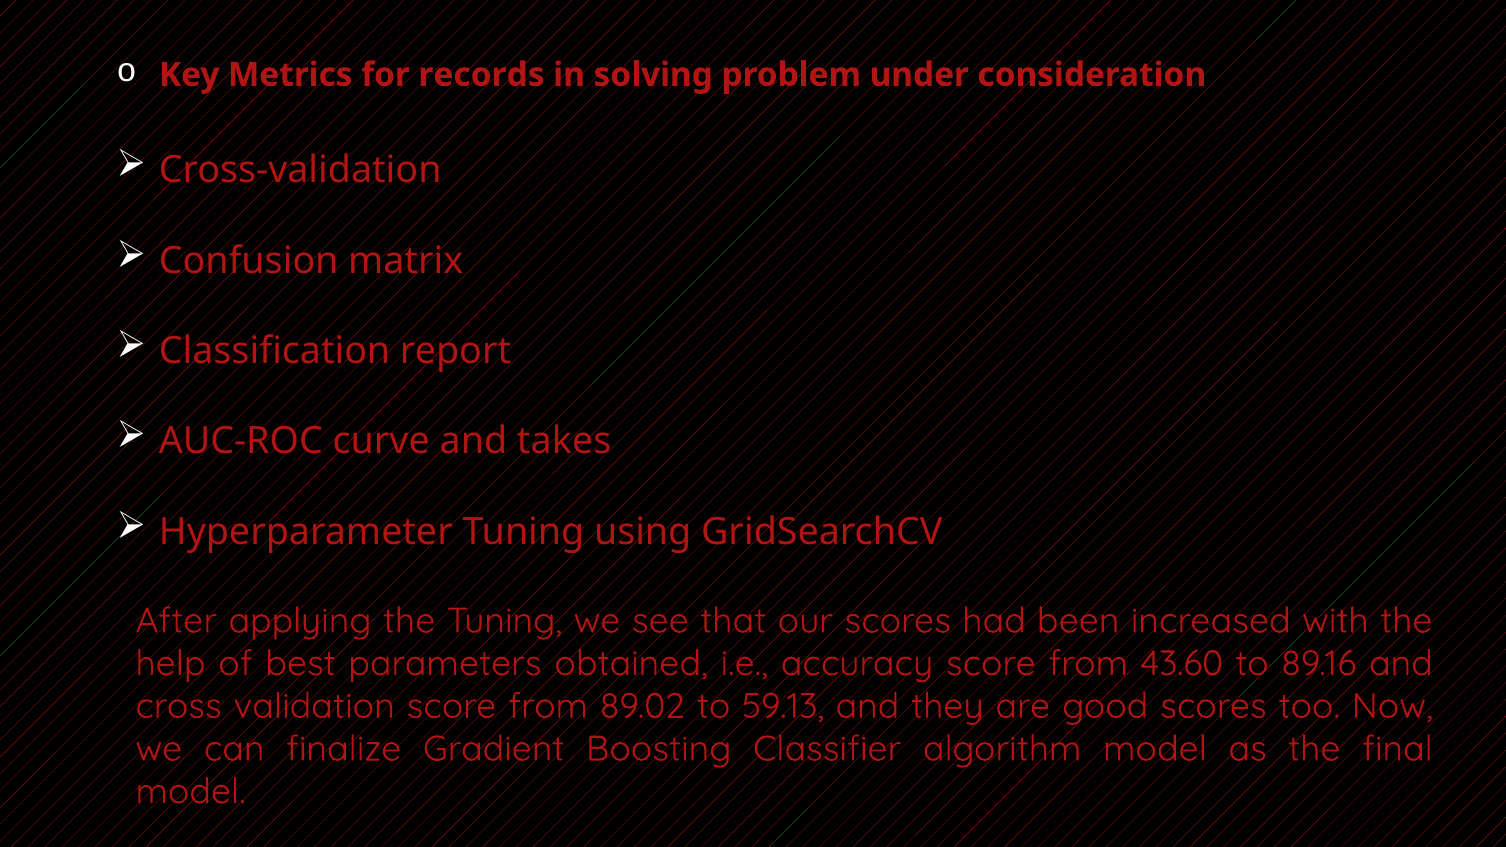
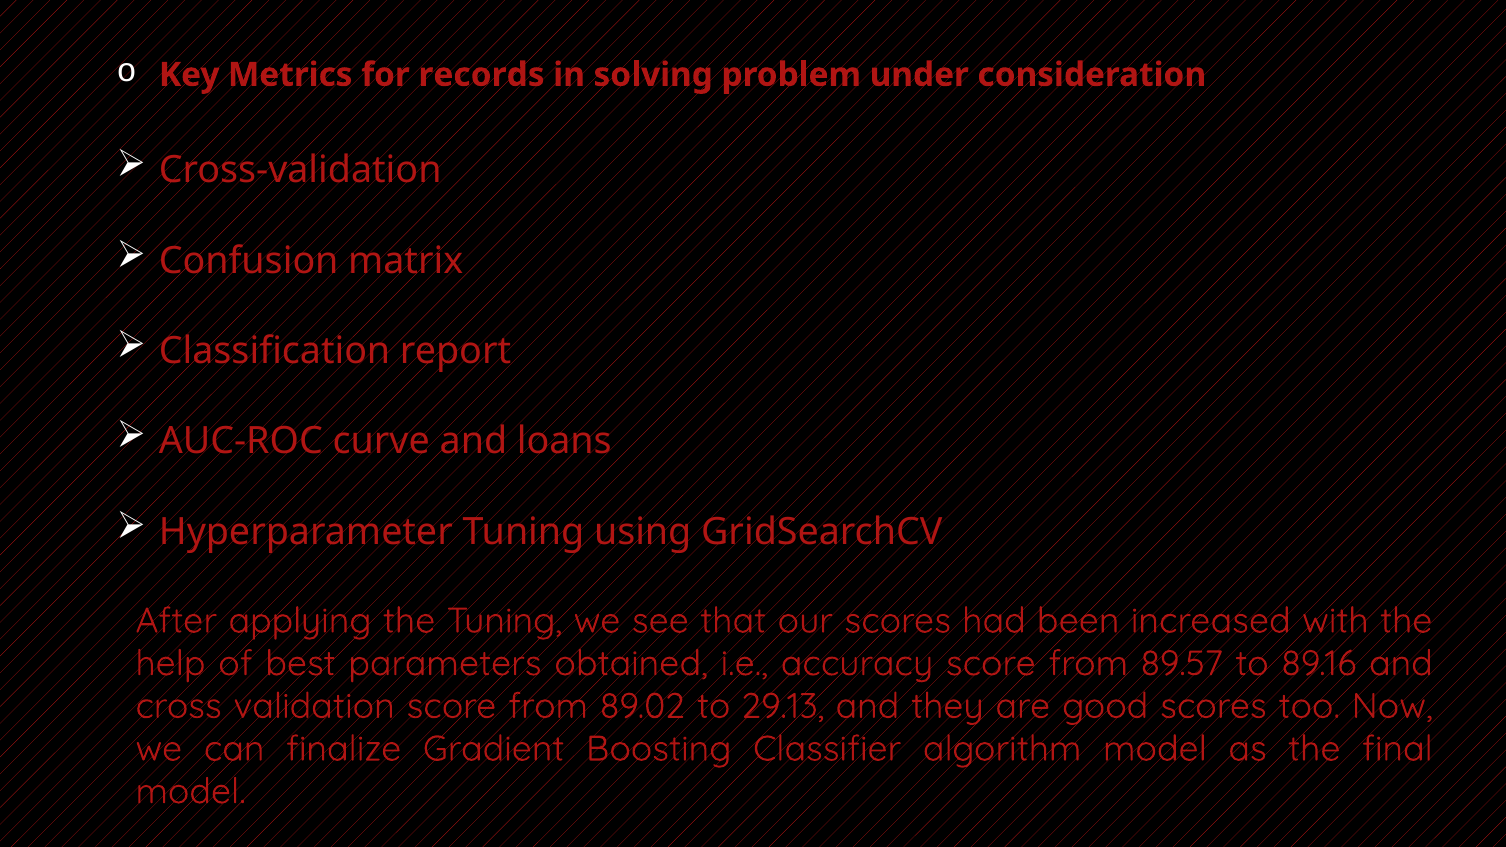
takes: takes -> loans
43.60: 43.60 -> 89.57
59.13: 59.13 -> 29.13
